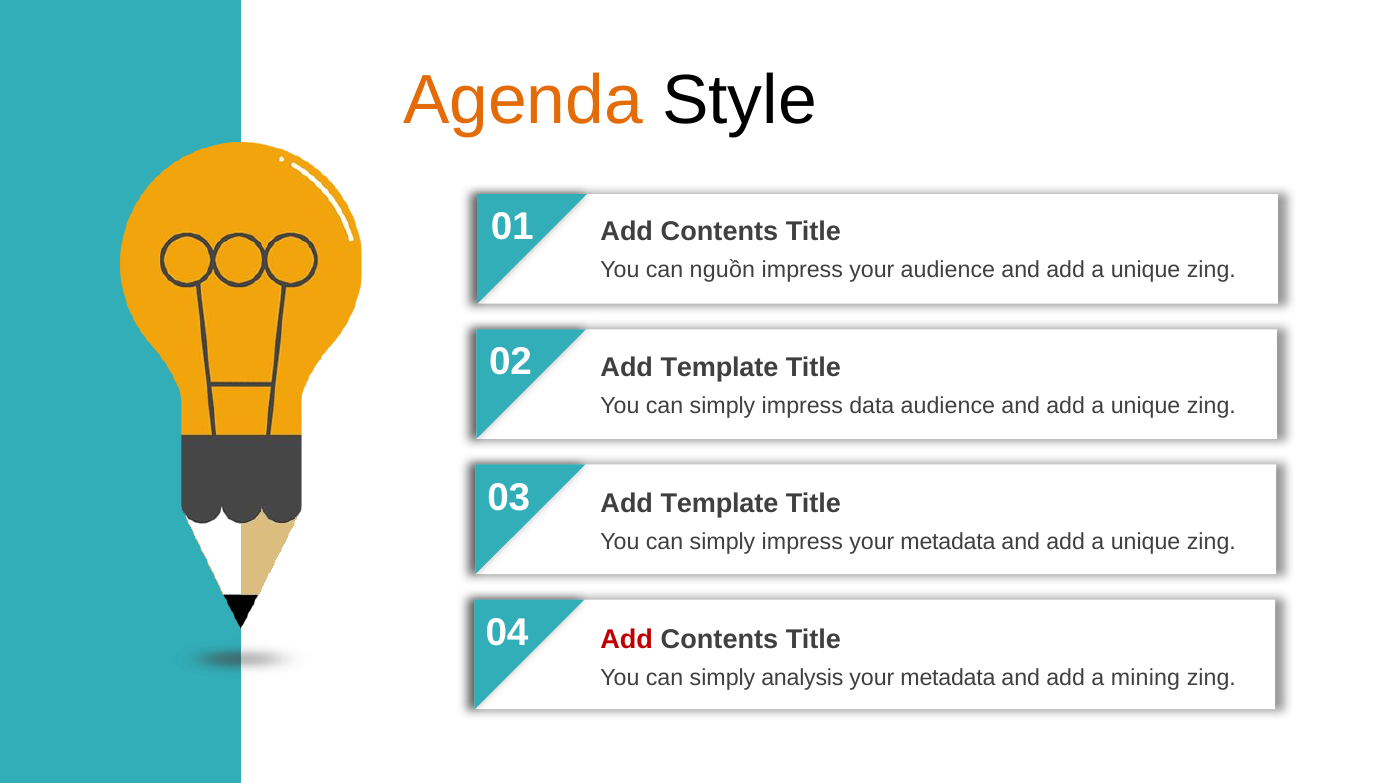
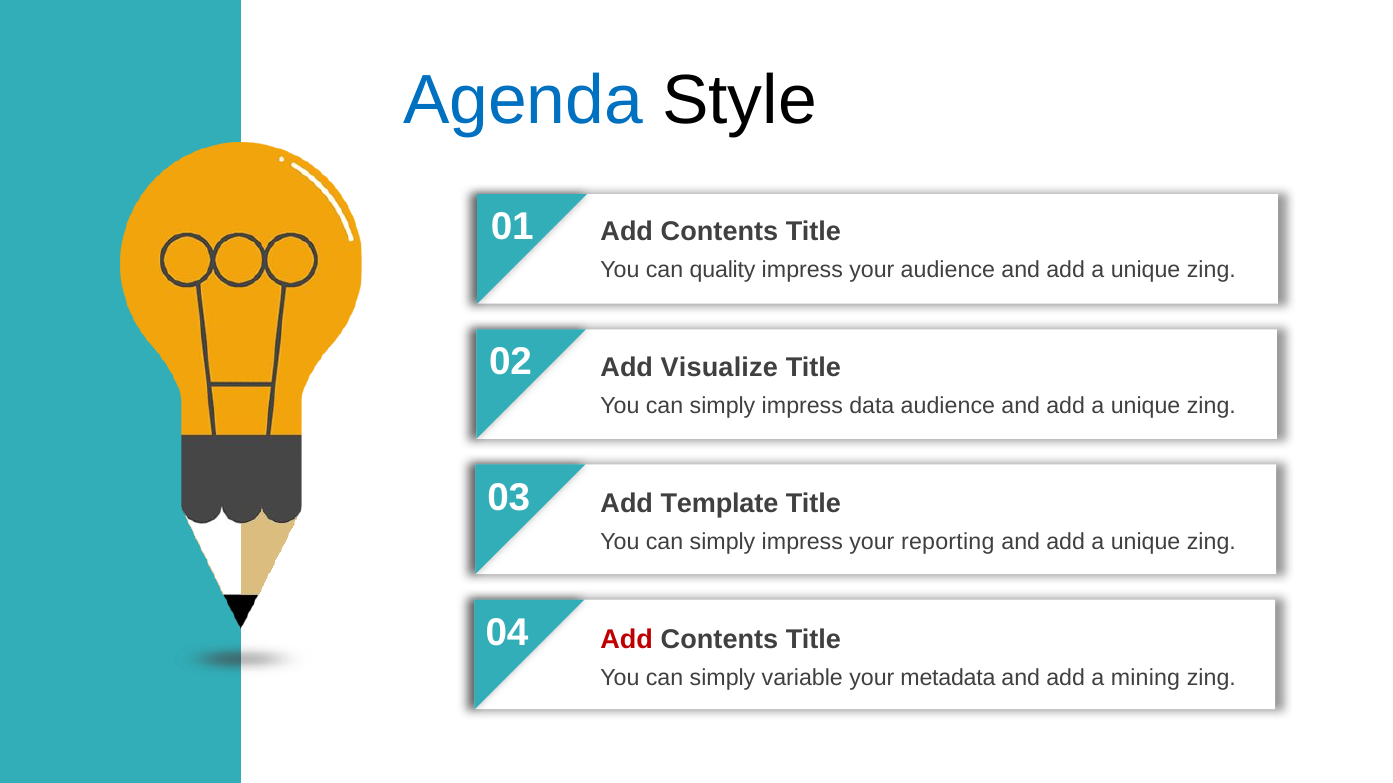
Agenda colour: orange -> blue
nguồn: nguồn -> quality
Template at (719, 368): Template -> Visualize
impress your metadata: metadata -> reporting
analysis: analysis -> variable
